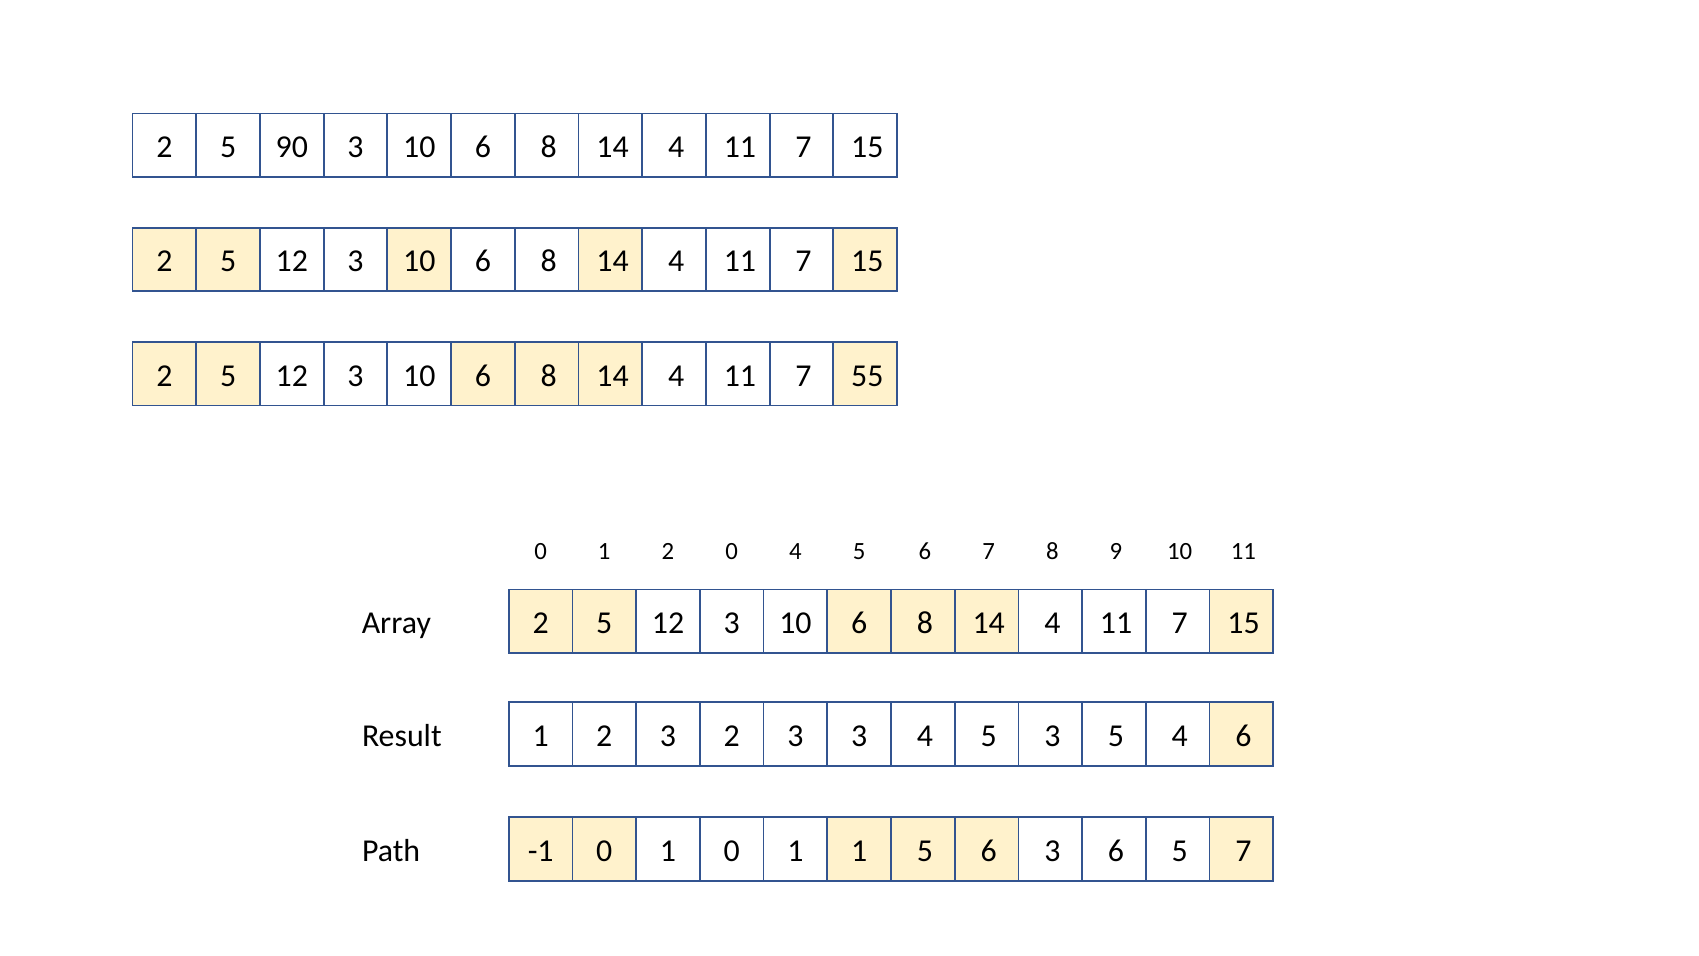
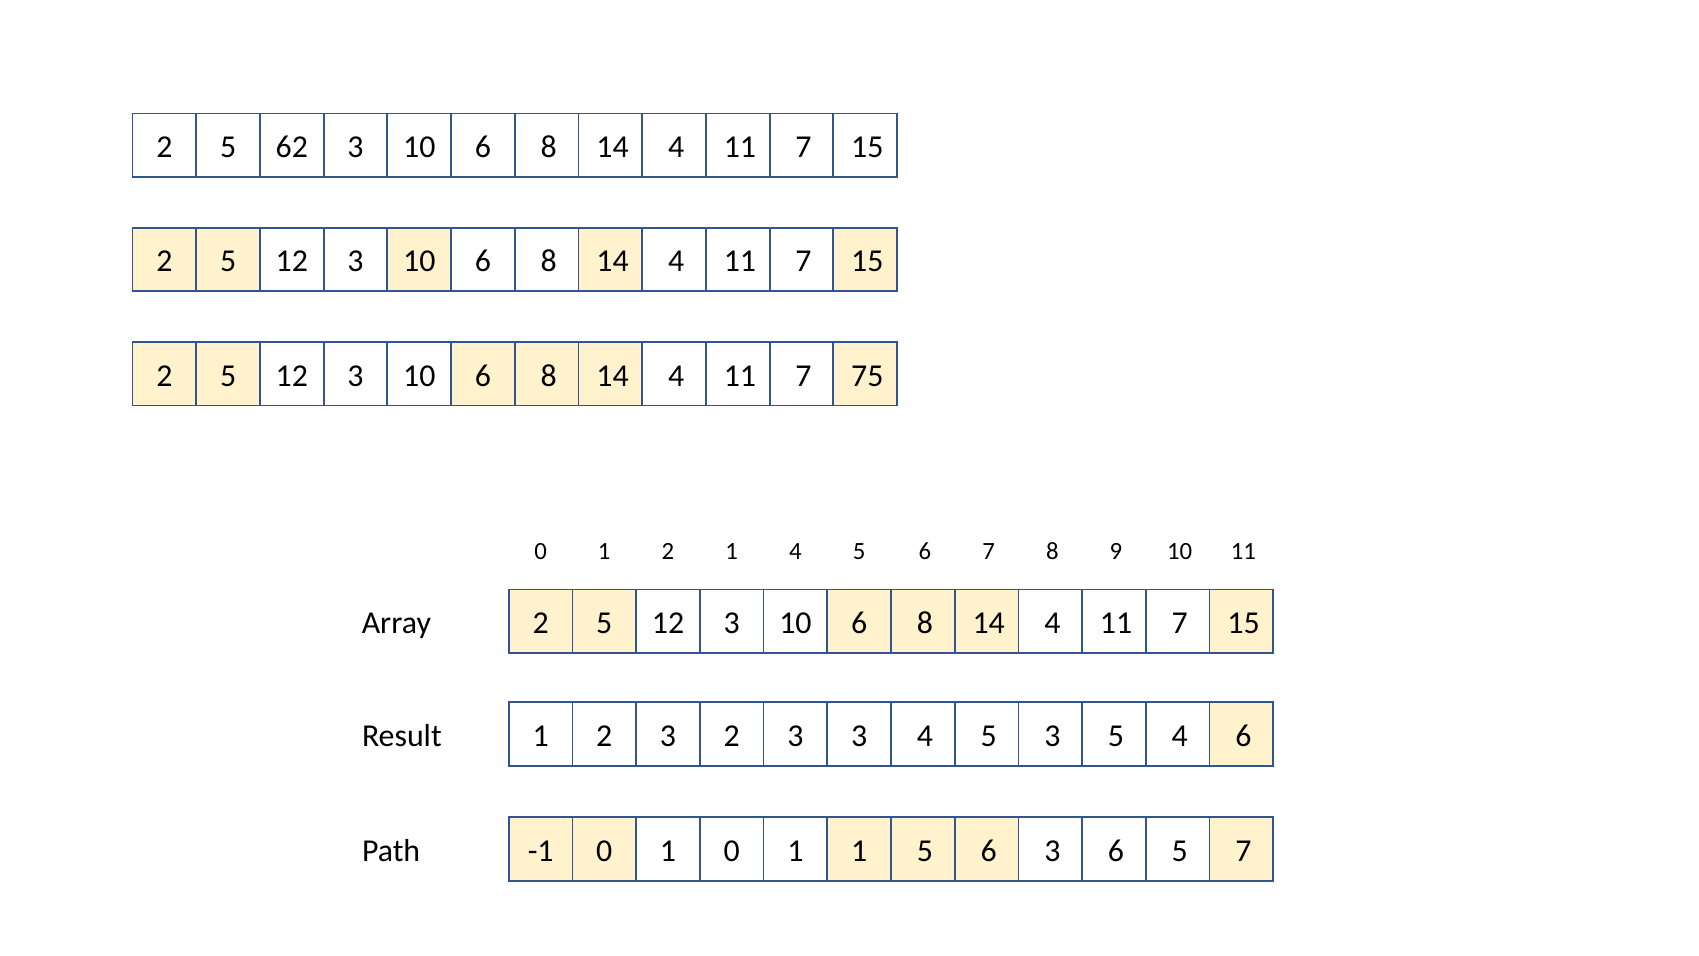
90: 90 -> 62
55: 55 -> 75
2 0: 0 -> 1
